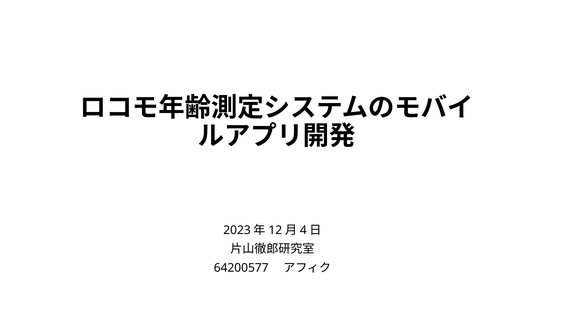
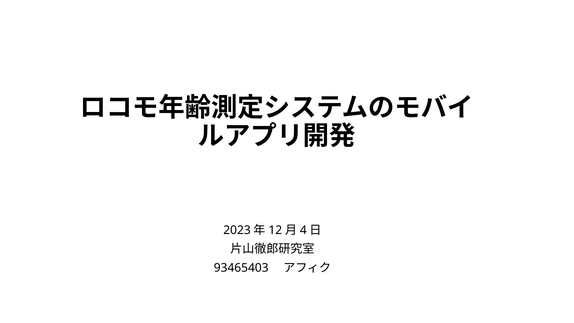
64200577: 64200577 -> 93465403
